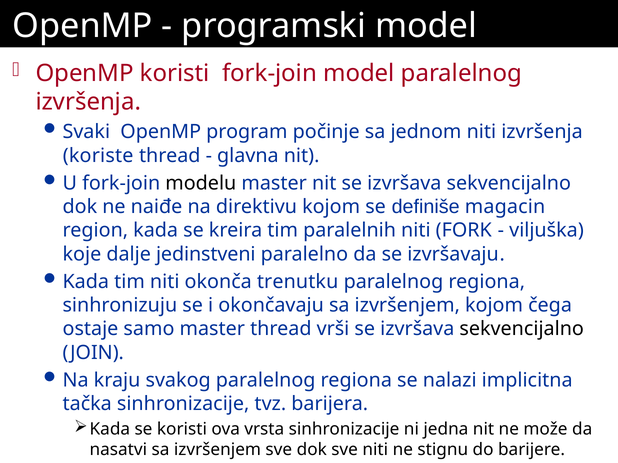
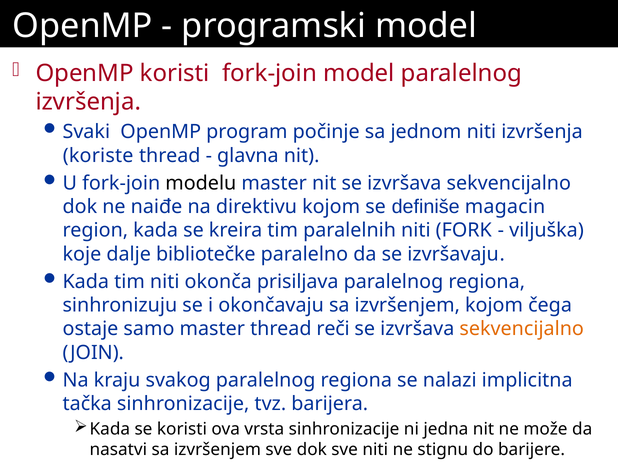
jedinstveni: jedinstveni -> bibliotečke
trenutku: trenutku -> prisiljava
vrši: vrši -> reči
sekvencijalno at (522, 329) colour: black -> orange
